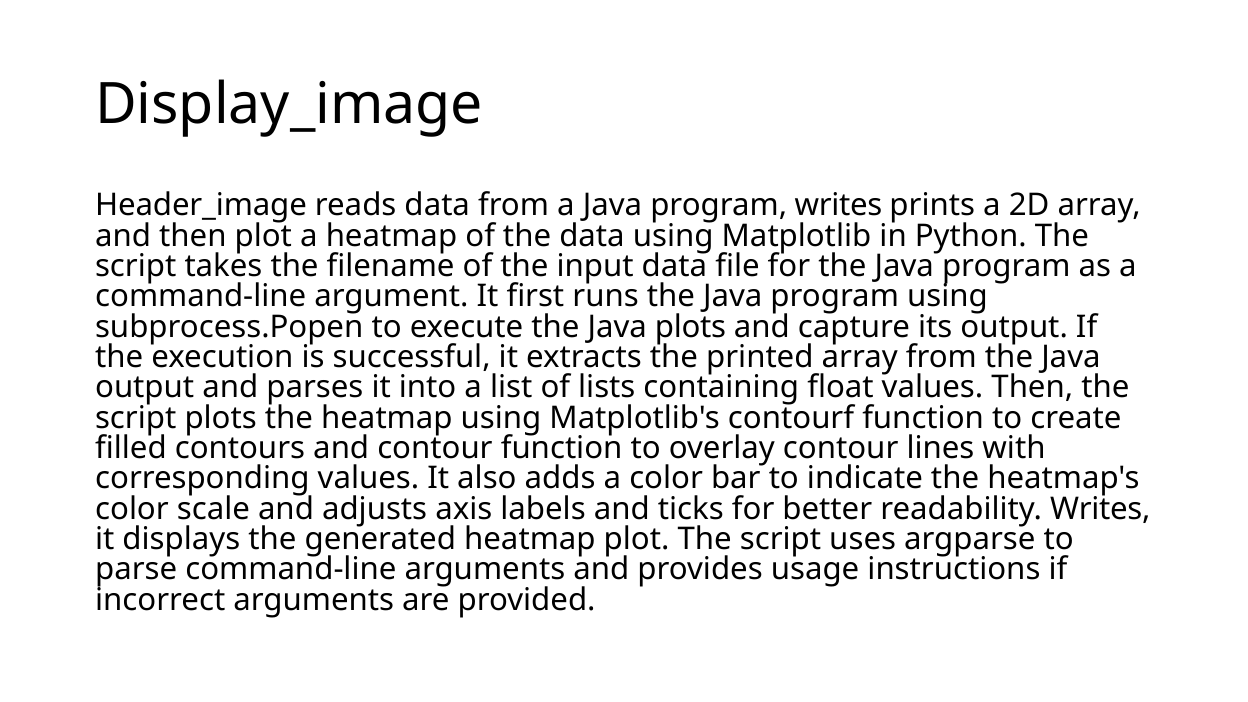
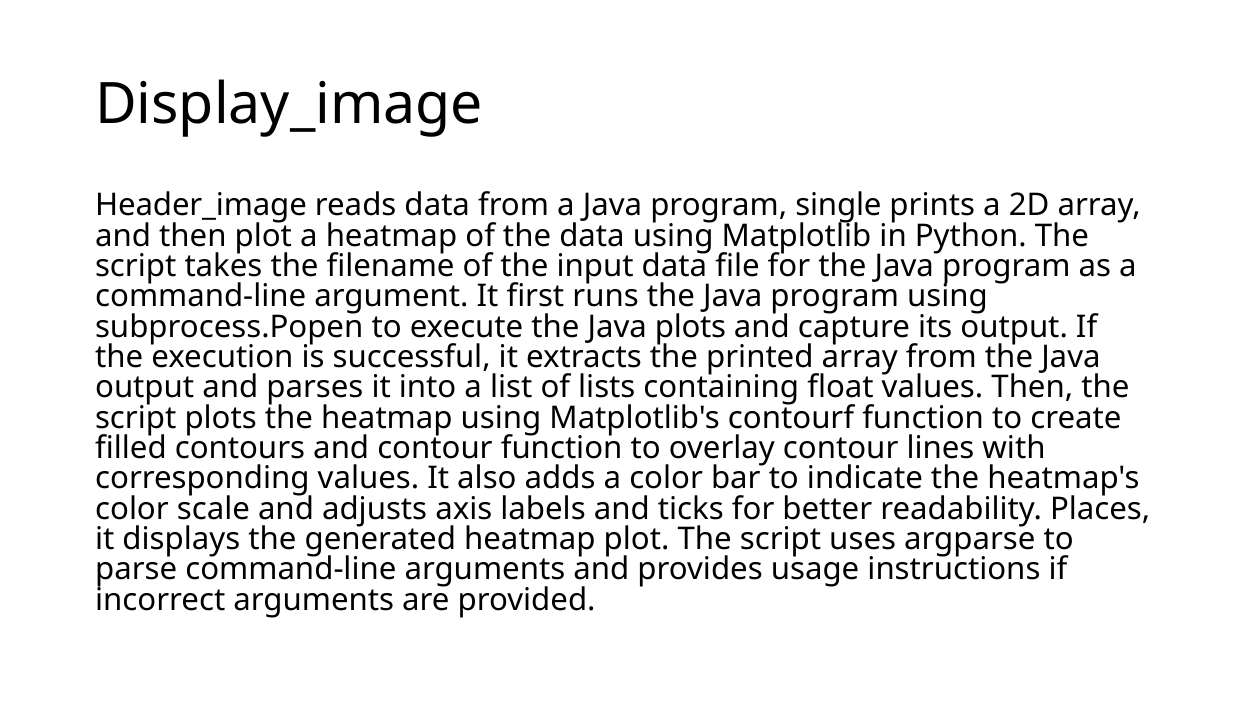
program writes: writes -> single
readability Writes: Writes -> Places
